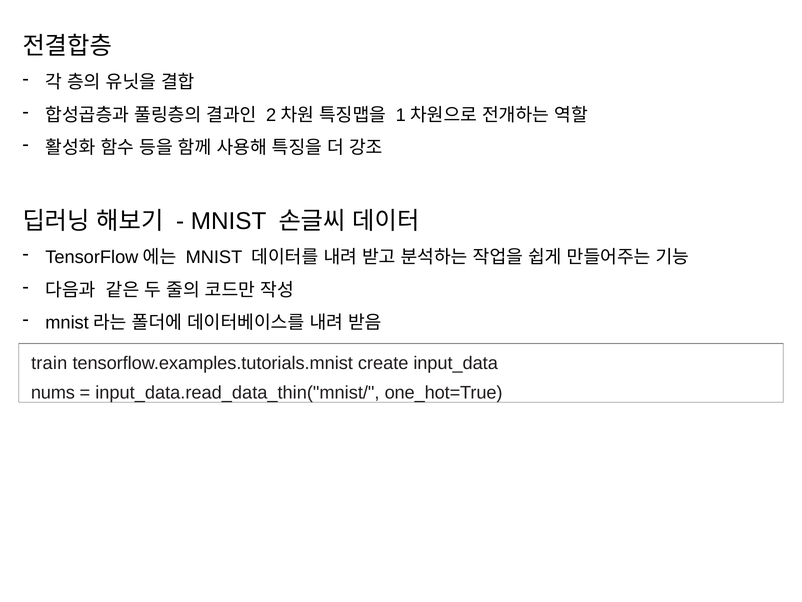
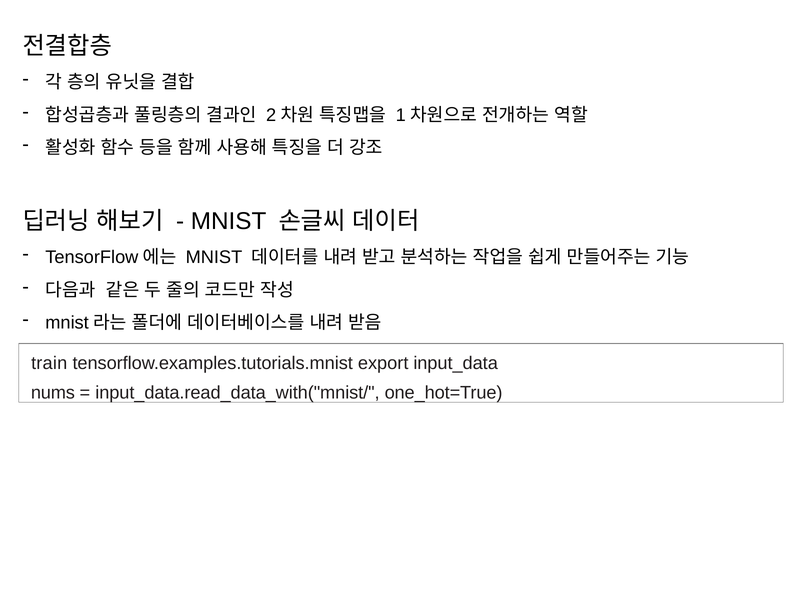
create: create -> export
input_data.read_data_thin("mnist/: input_data.read_data_thin("mnist/ -> input_data.read_data_with("mnist/
